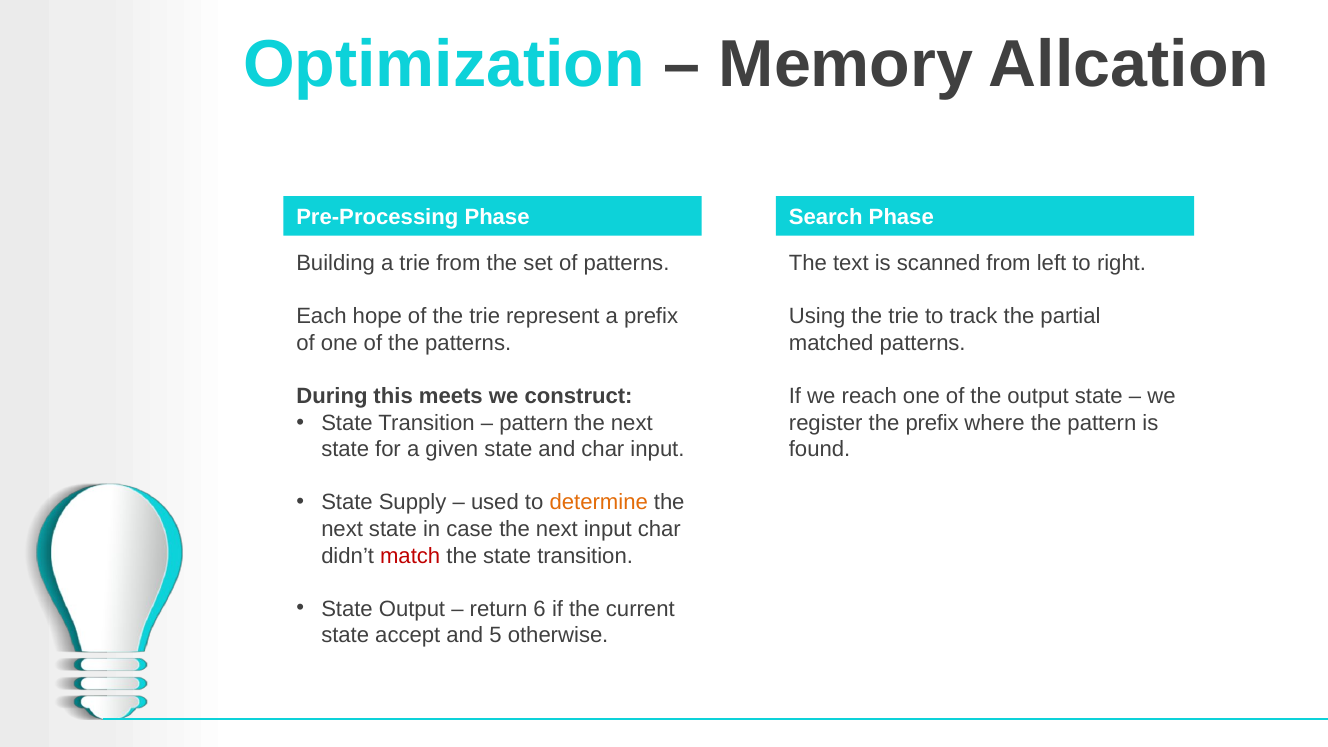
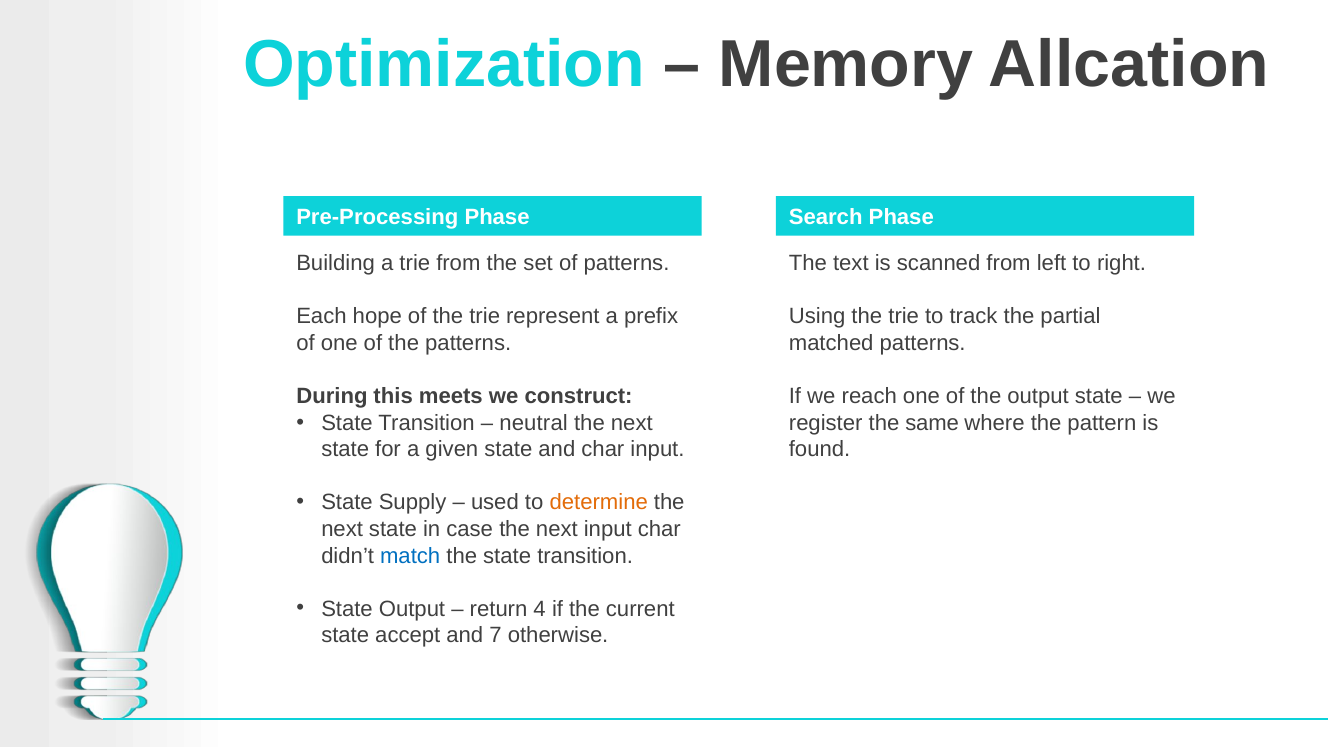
pattern at (534, 423): pattern -> neutral
the prefix: prefix -> same
match colour: red -> blue
6: 6 -> 4
5: 5 -> 7
